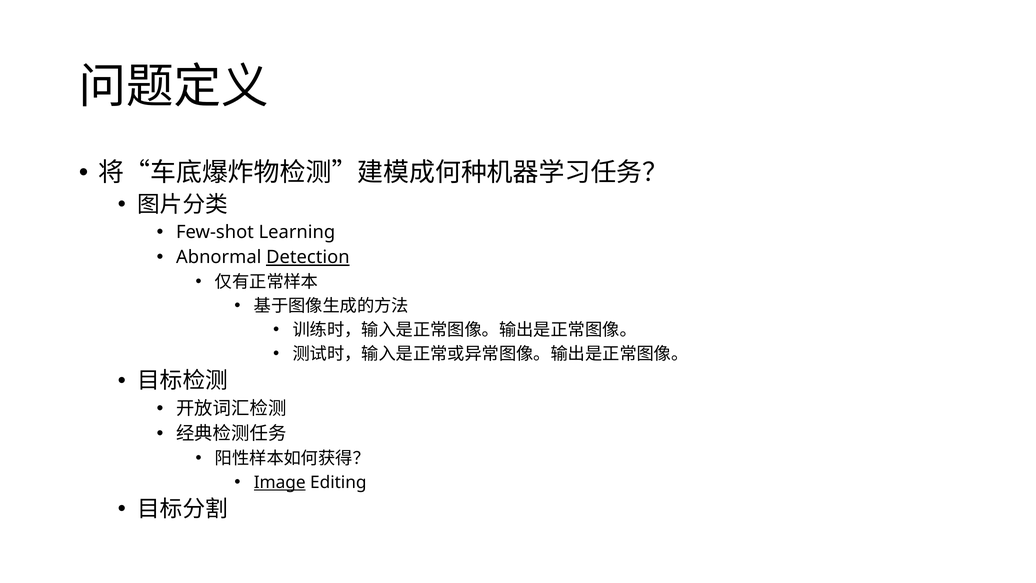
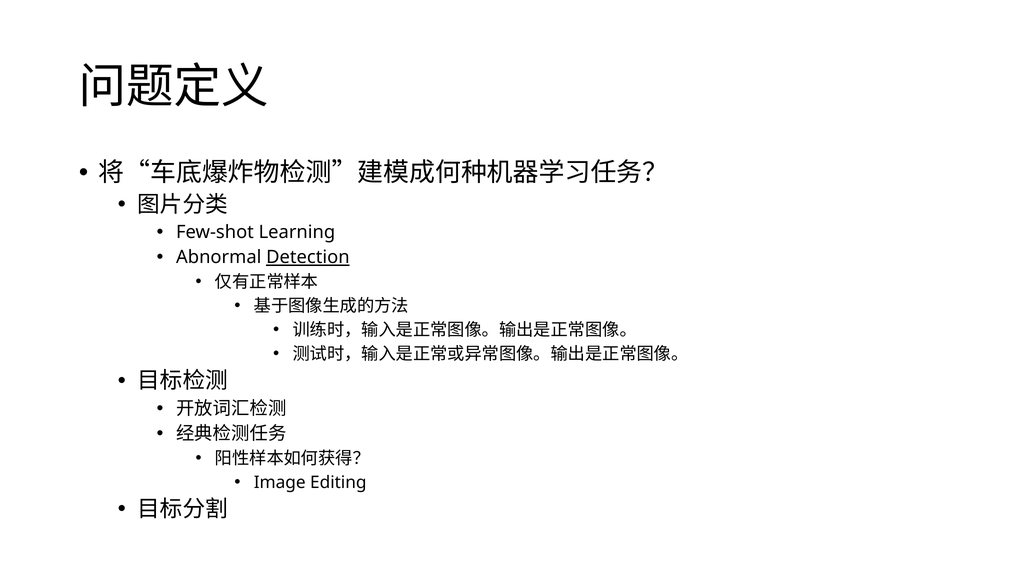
Image underline: present -> none
